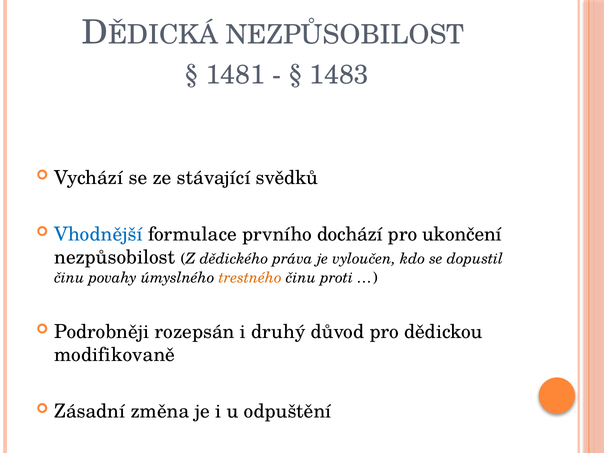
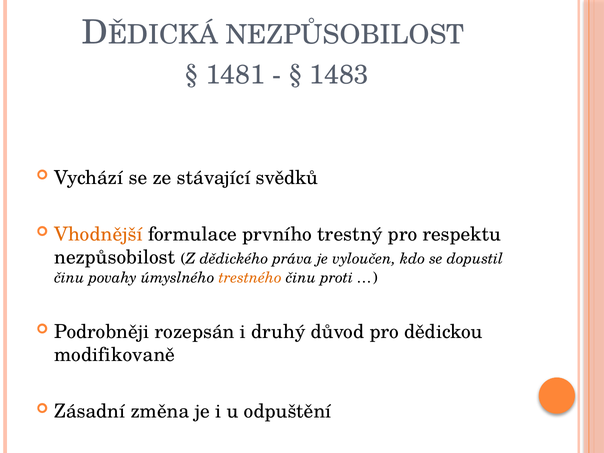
Vhodnější colour: blue -> orange
dochází: dochází -> trestný
ukončení: ukončení -> respektu
